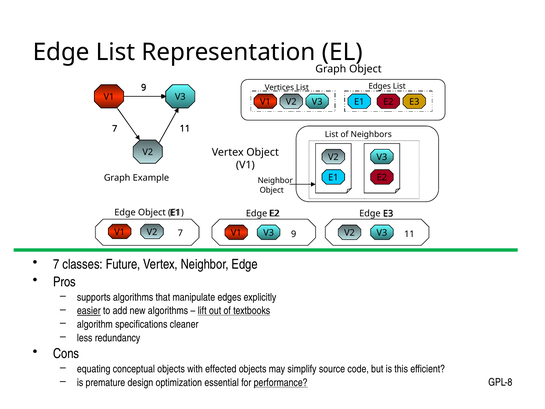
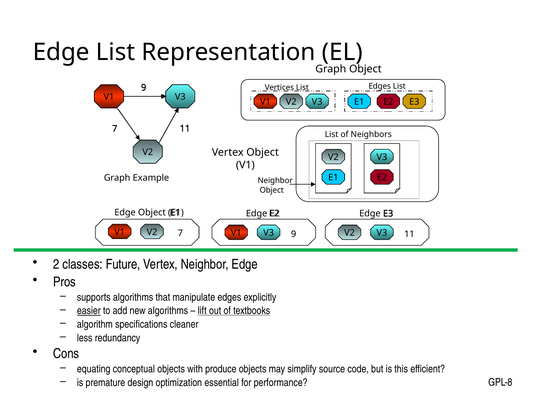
7 at (56, 264): 7 -> 2
effected: effected -> produce
performance underline: present -> none
